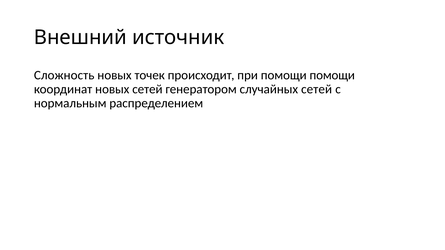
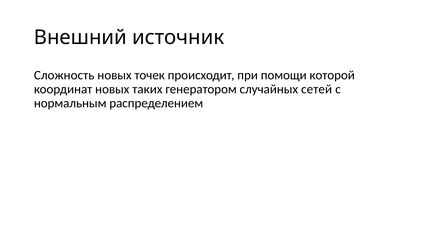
помощи помощи: помощи -> которой
новых сетей: сетей -> таких
